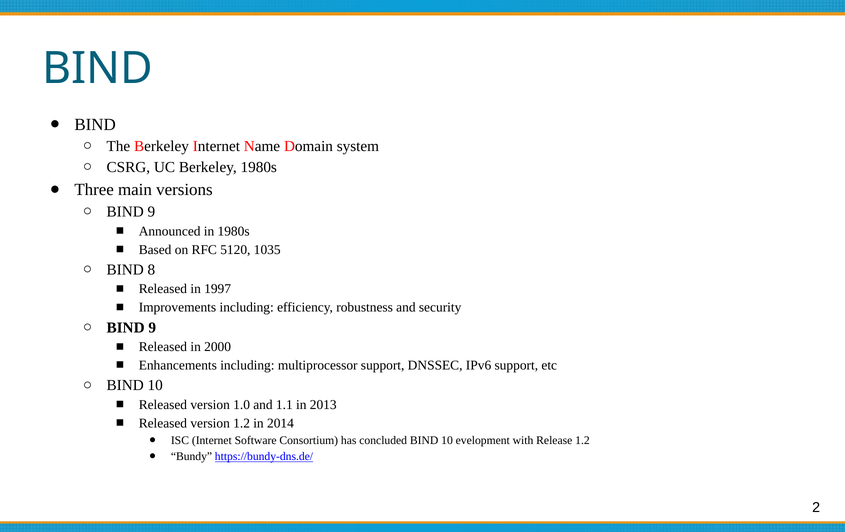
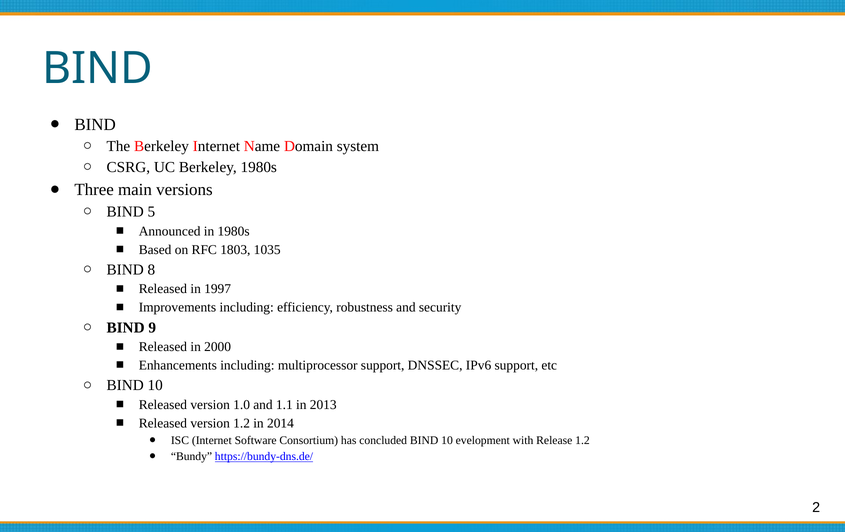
9 at (151, 212): 9 -> 5
5120: 5120 -> 1803
